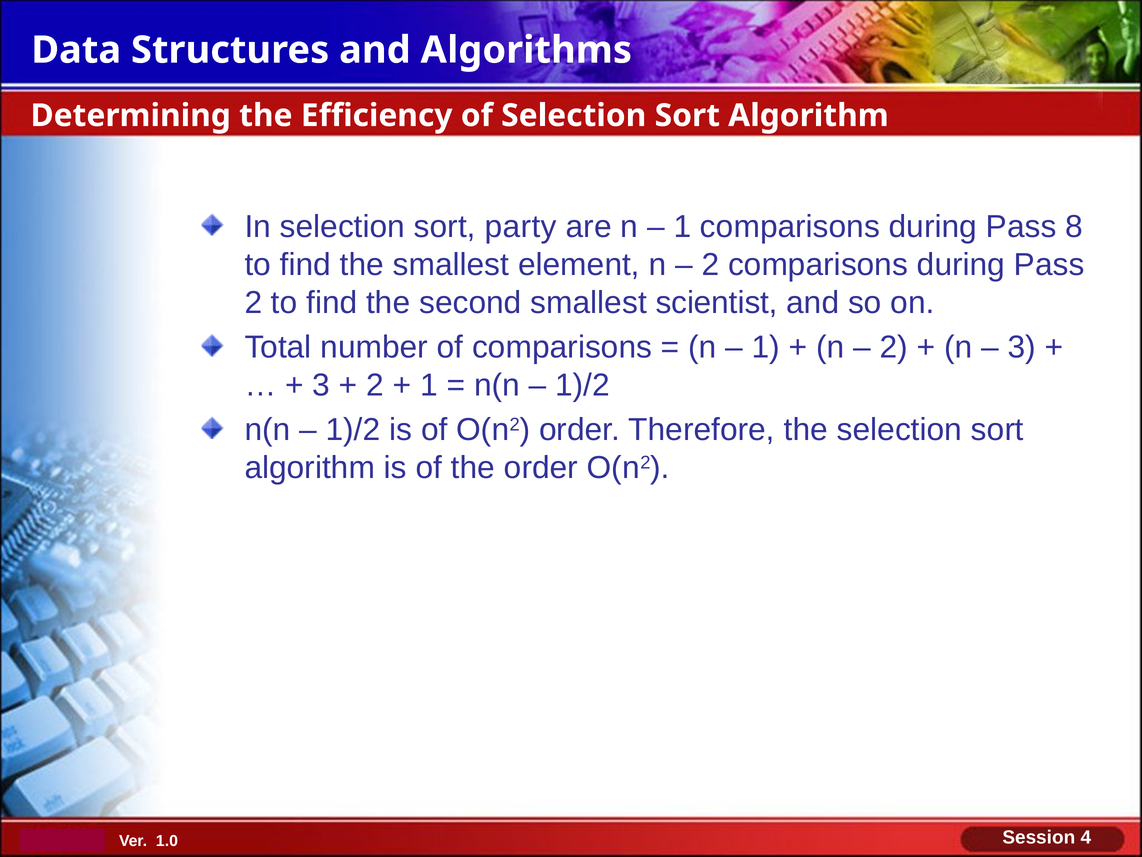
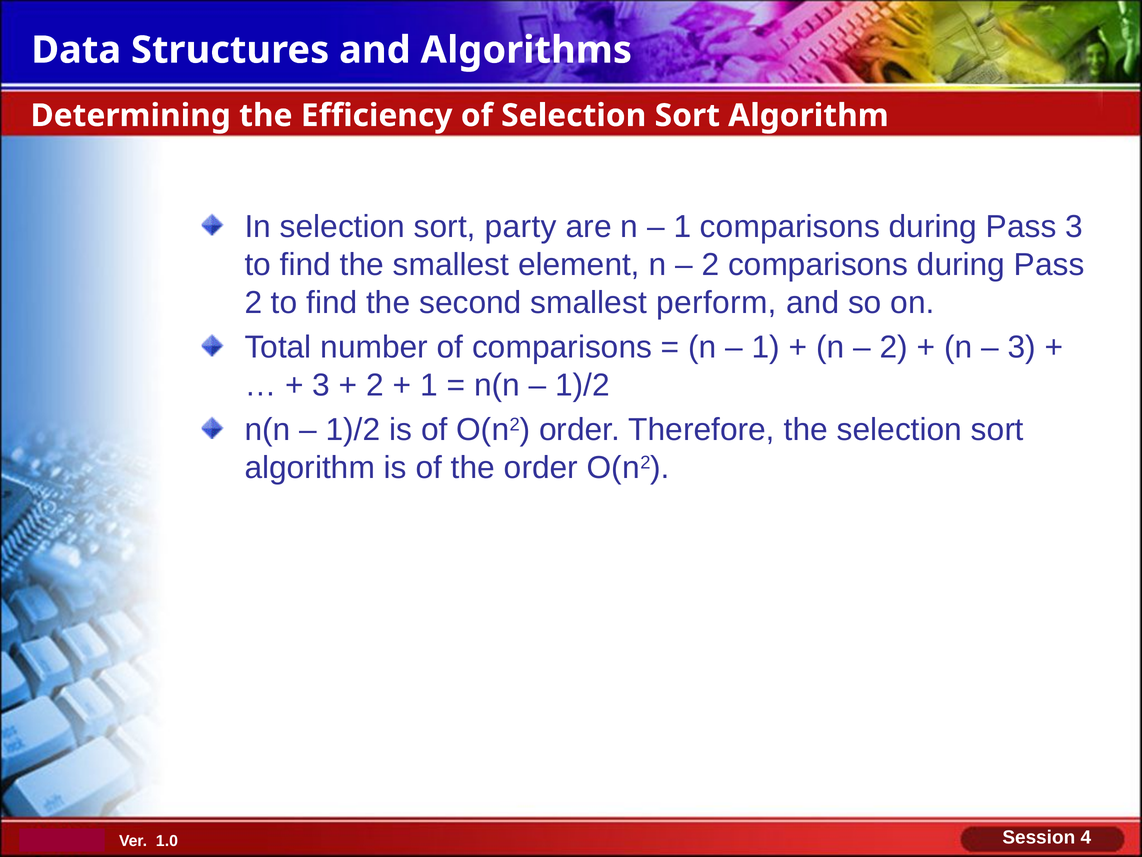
Pass 8: 8 -> 3
scientist: scientist -> perform
